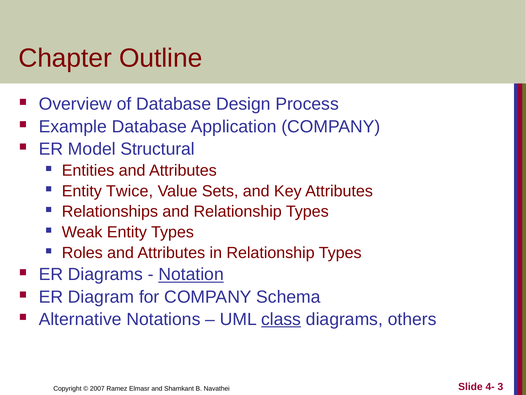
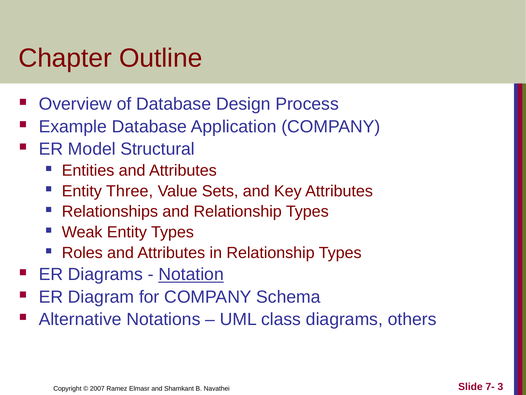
Twice: Twice -> Three
class underline: present -> none
4-: 4- -> 7-
